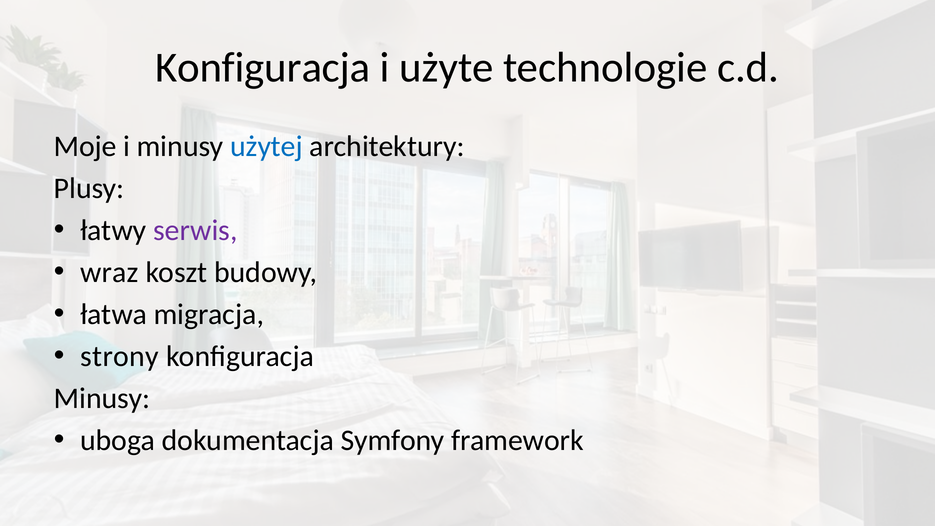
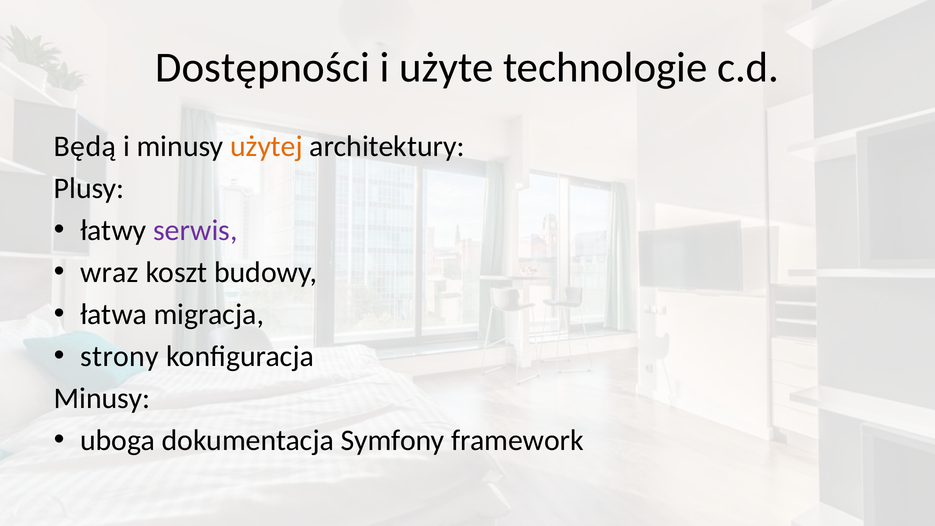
Konfiguracja at (263, 68): Konfiguracja -> Dostępności
Moje: Moje -> Będą
użytej colour: blue -> orange
